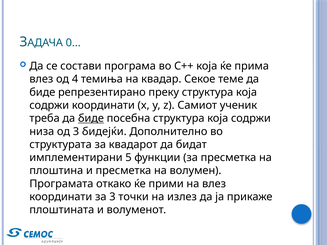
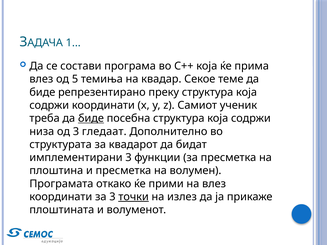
0: 0 -> 1
4: 4 -> 5
бидејќи: бидејќи -> гледаат
имплементирани 5: 5 -> 3
точки underline: none -> present
